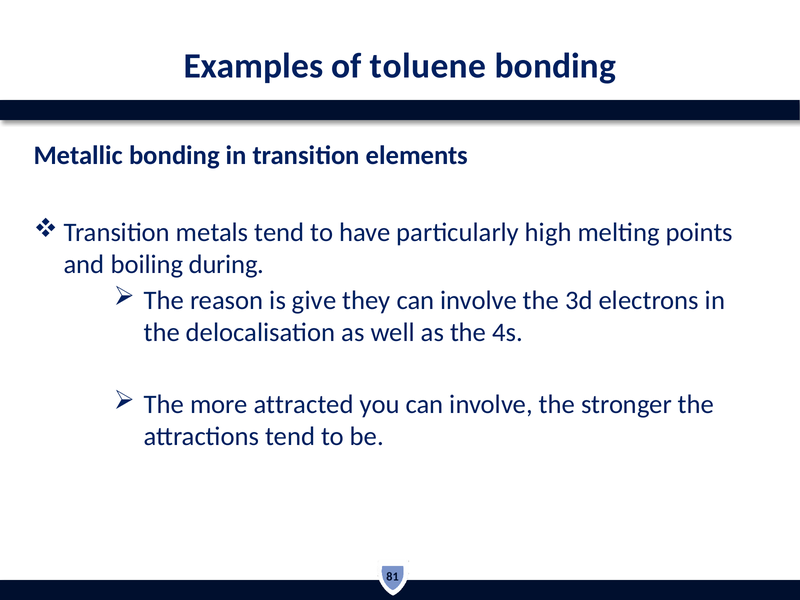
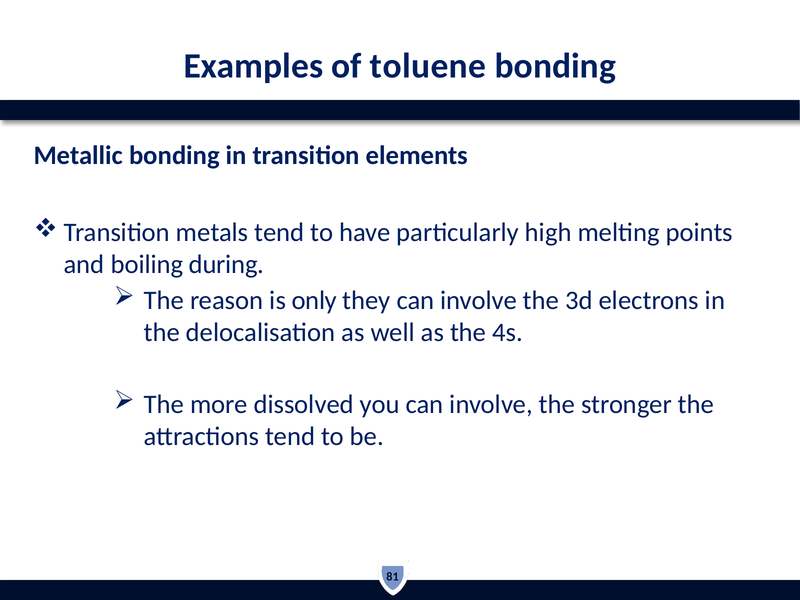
give: give -> only
attracted: attracted -> dissolved
